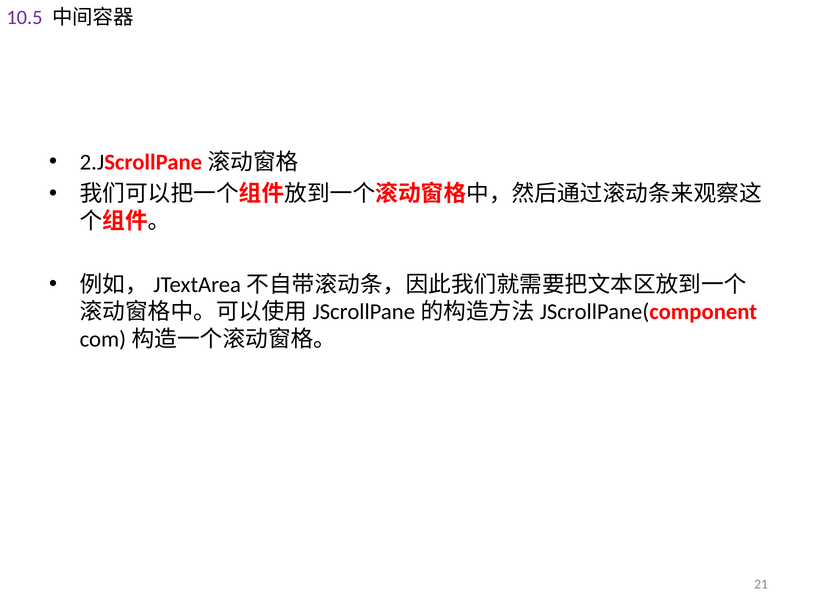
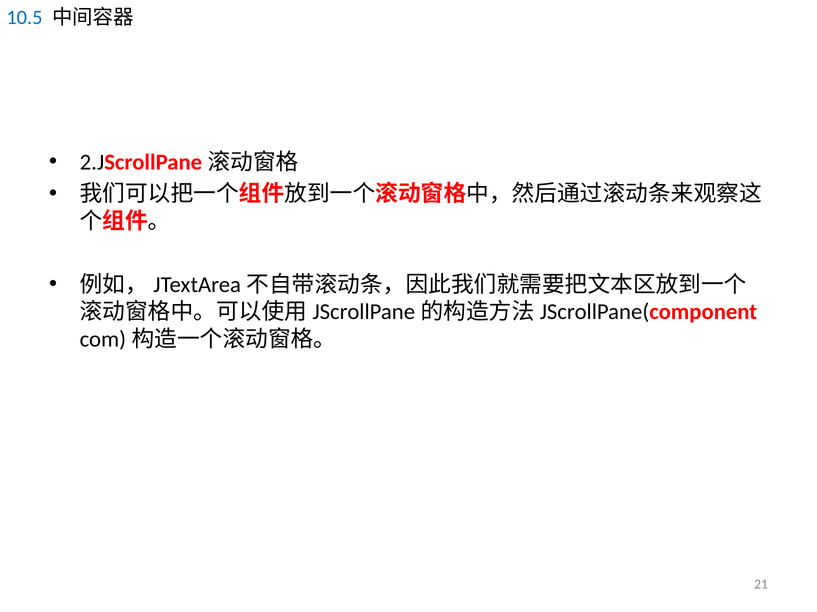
10.5 colour: purple -> blue
